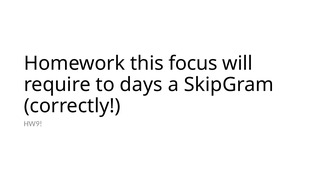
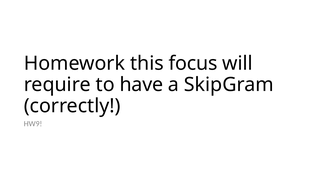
days: days -> have
